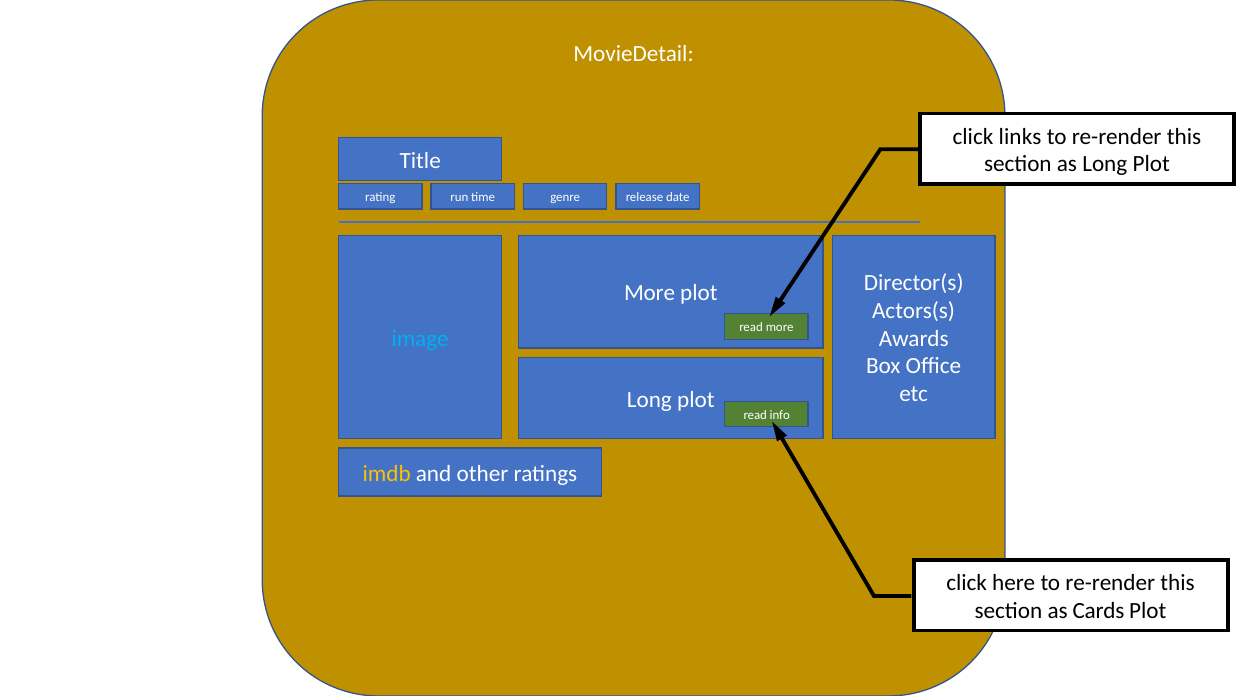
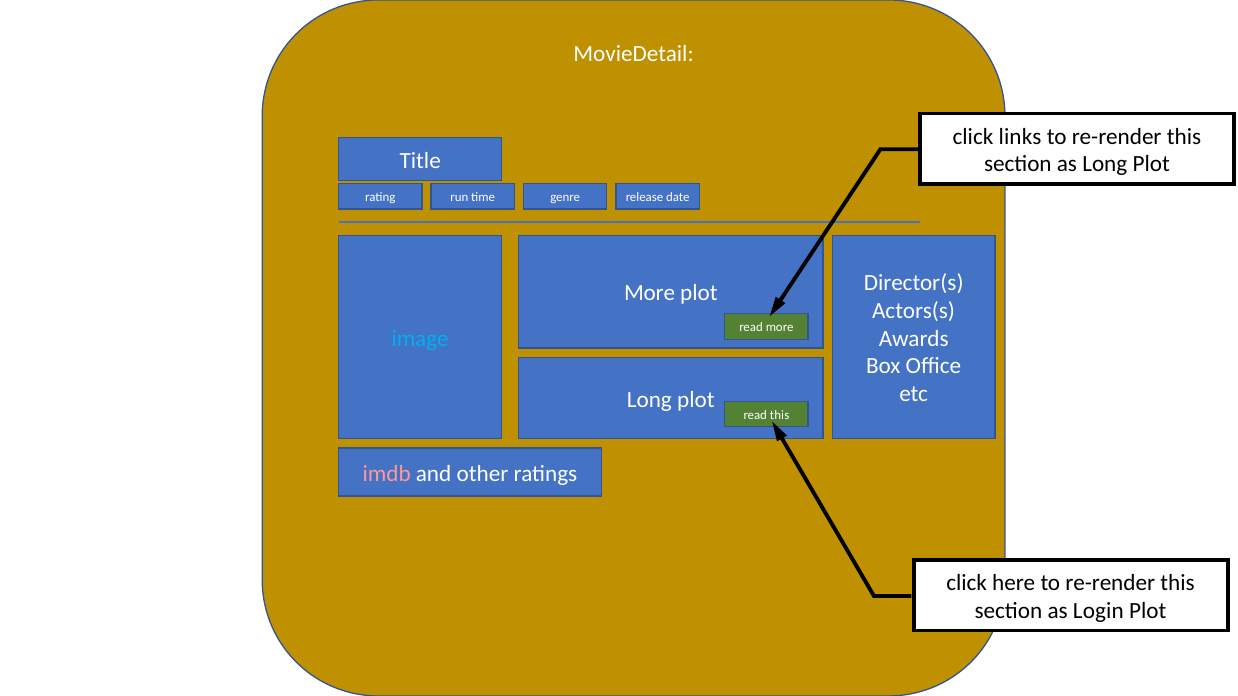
read info: info -> this
imdb colour: yellow -> pink
Cards: Cards -> Login
